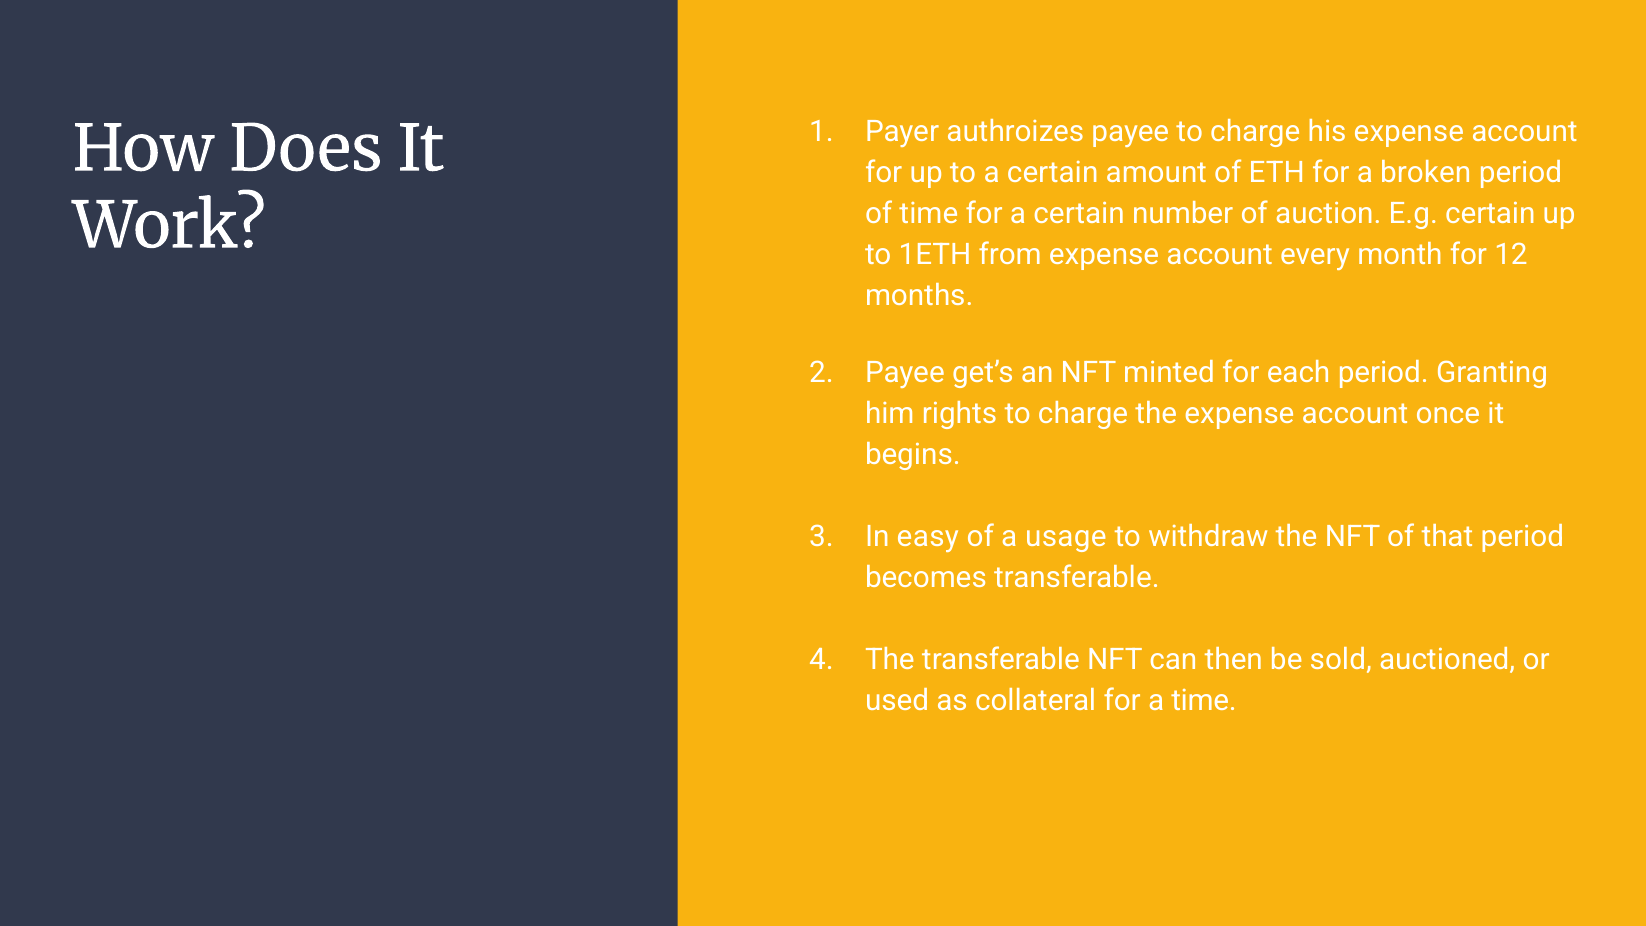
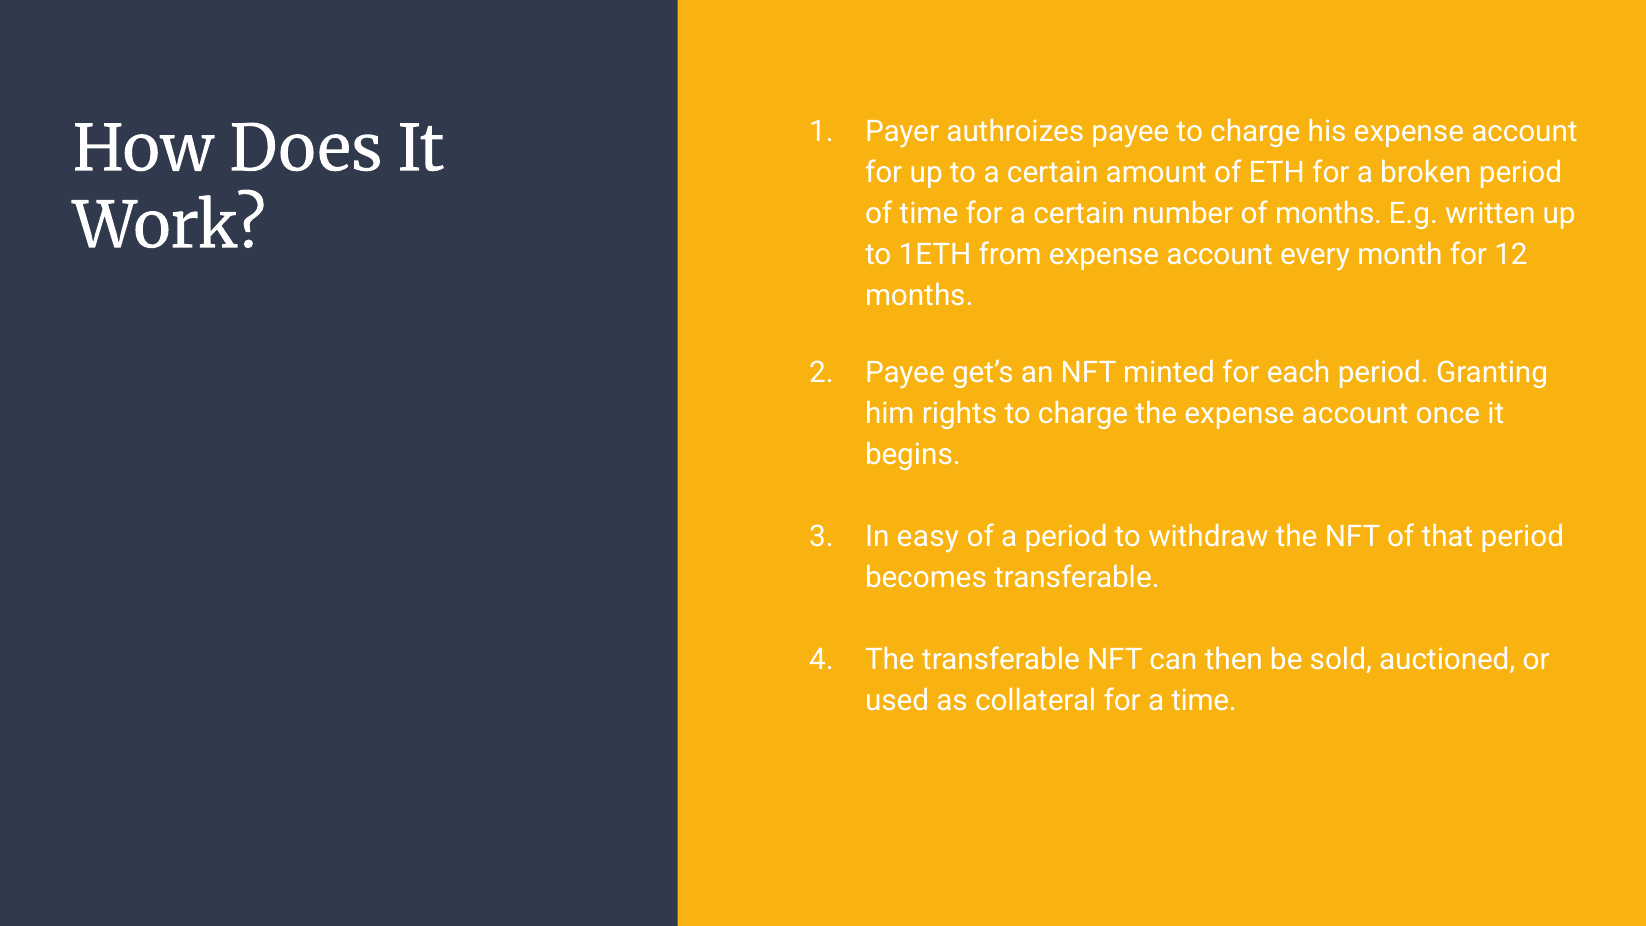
of auction: auction -> months
E.g certain: certain -> written
a usage: usage -> period
